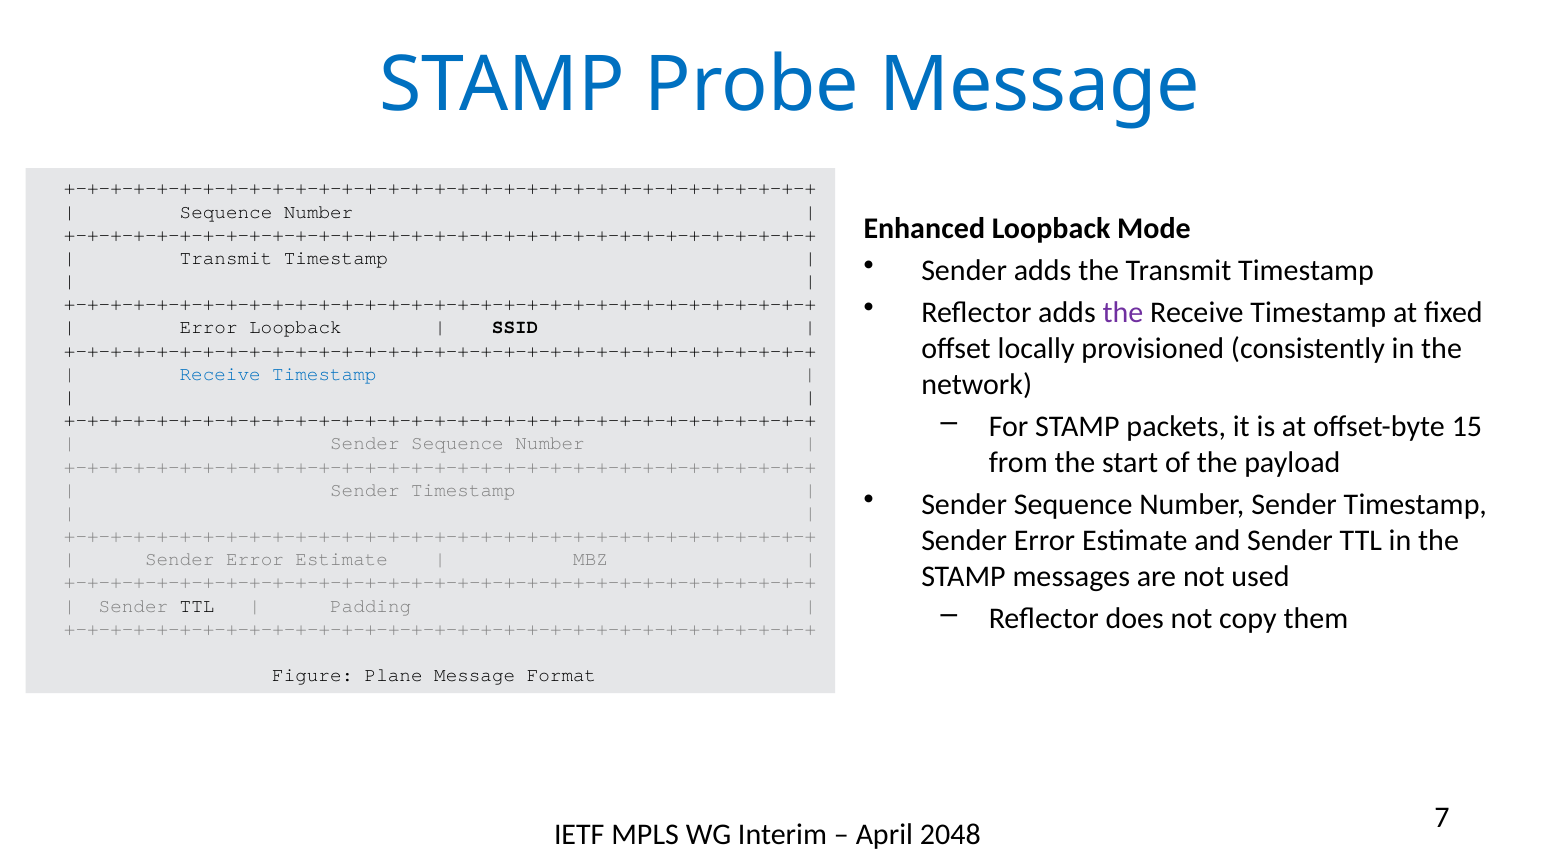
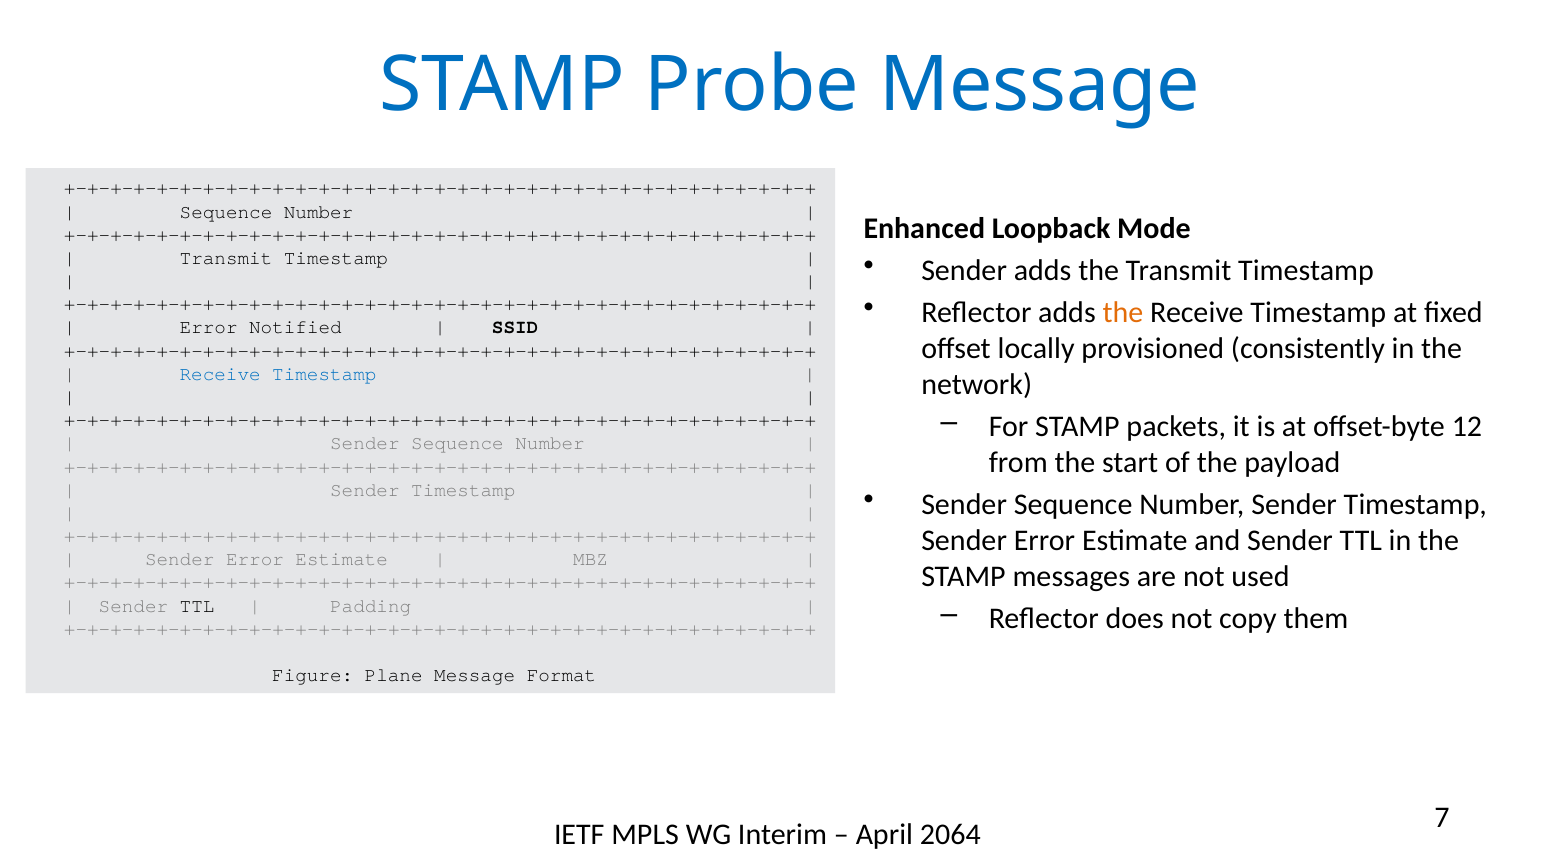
the at (1123, 313) colour: purple -> orange
Error Loopback: Loopback -> Notified
15: 15 -> 12
2048: 2048 -> 2064
